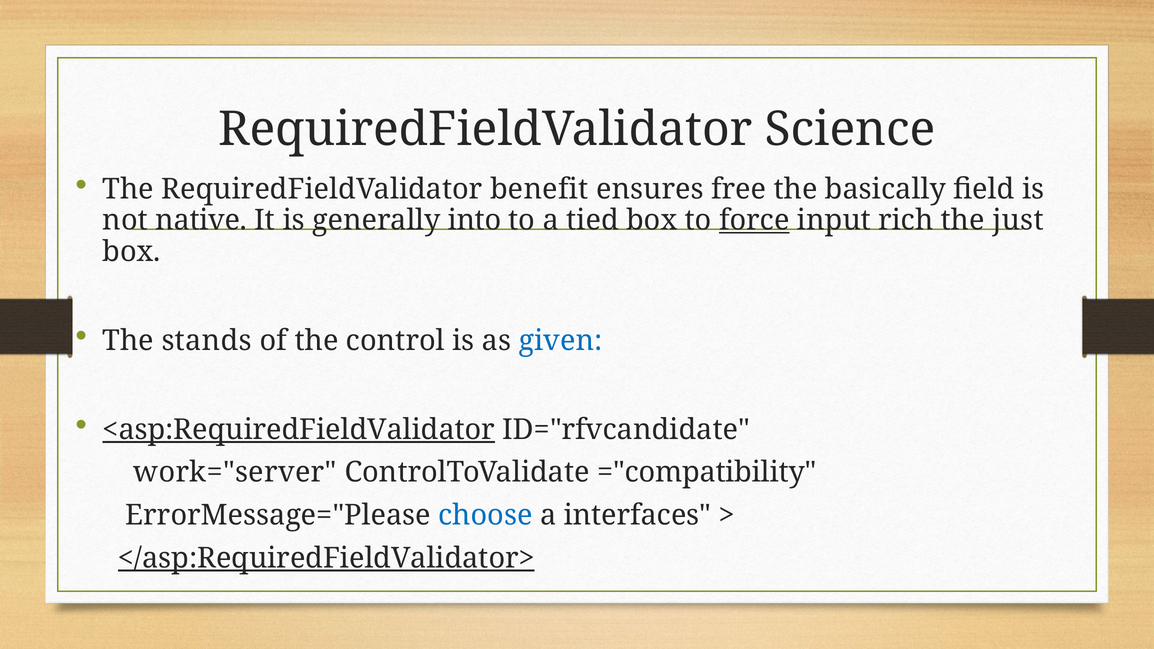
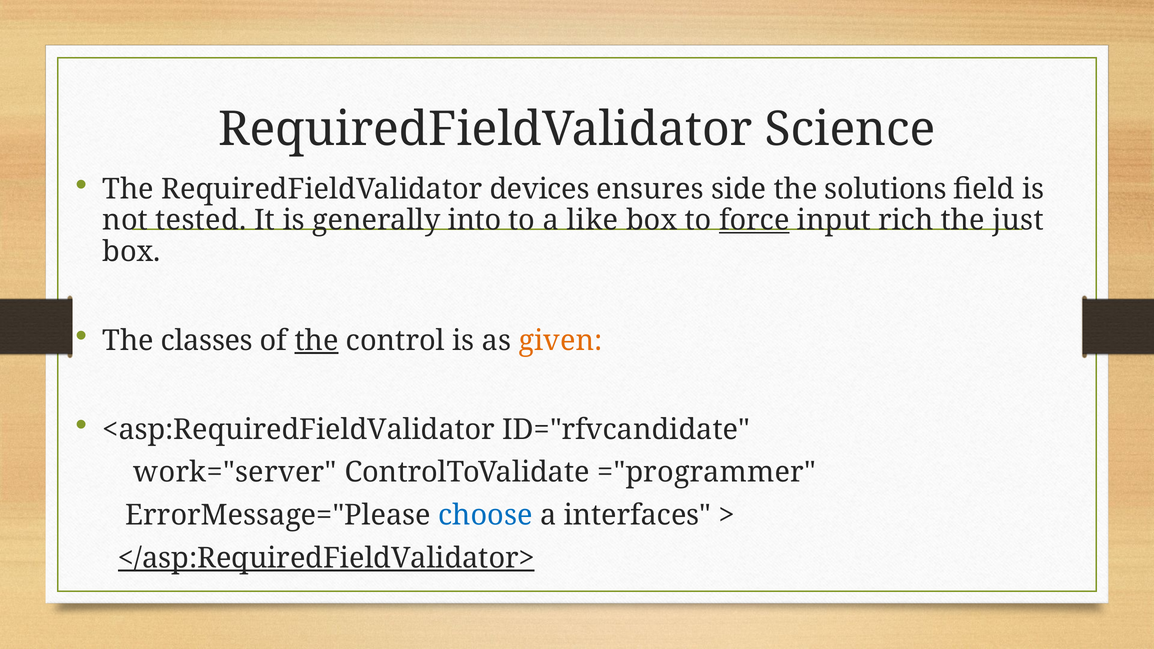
benefit: benefit -> devices
free: free -> side
basically: basically -> solutions
native: native -> tested
tied: tied -> like
stands: stands -> classes
the at (317, 341) underline: none -> present
given colour: blue -> orange
<asp:RequiredFieldValidator underline: present -> none
="compatibility: ="compatibility -> ="programmer
